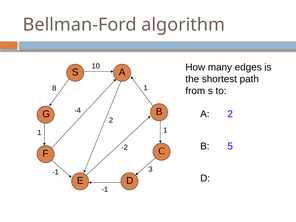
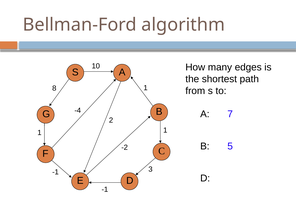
A 2: 2 -> 7
